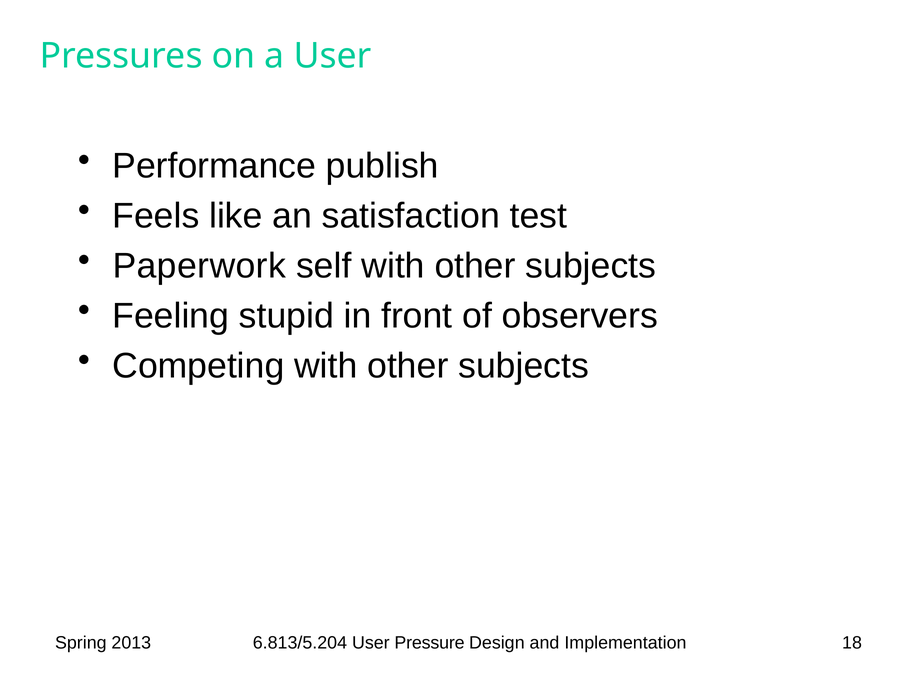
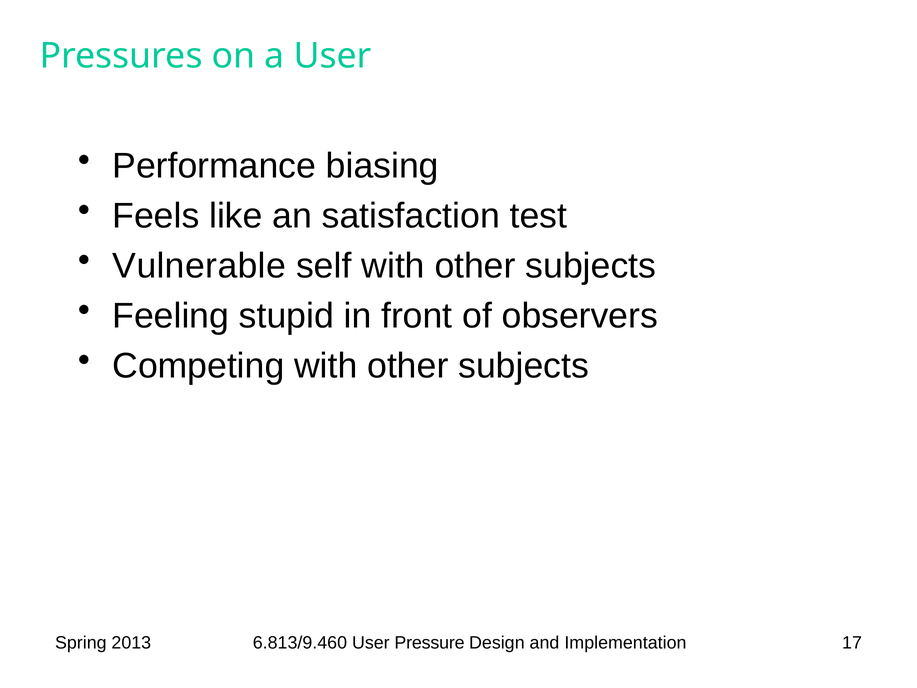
publish: publish -> biasing
Paperwork: Paperwork -> Vulnerable
6.813/5.204: 6.813/5.204 -> 6.813/9.460
18: 18 -> 17
